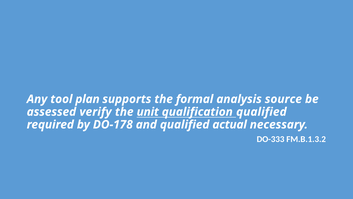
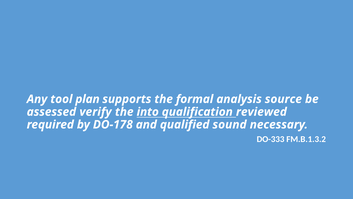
unit: unit -> into
qualification qualified: qualified -> reviewed
actual: actual -> sound
